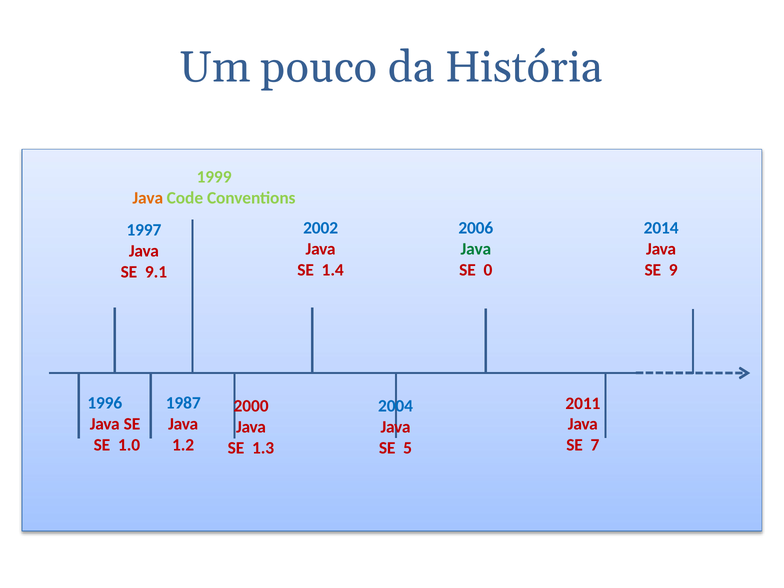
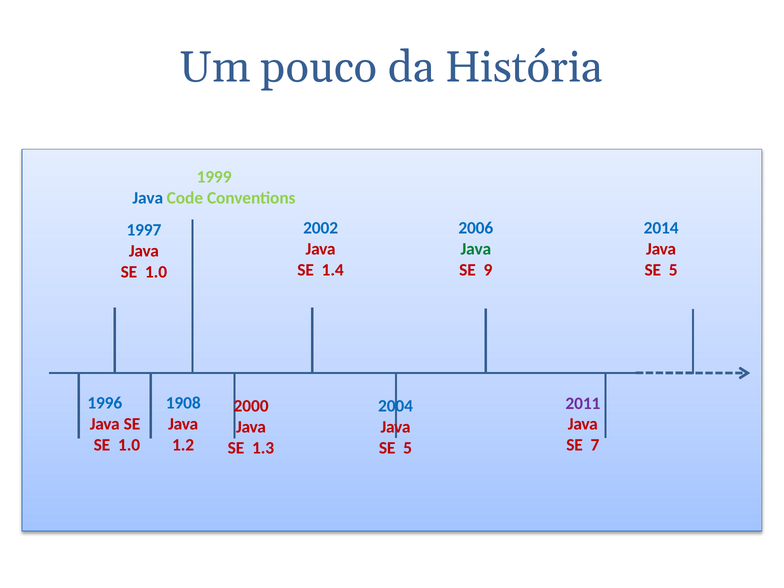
Java at (148, 198) colour: orange -> blue
0: 0 -> 9
9 at (673, 270): 9 -> 5
9.1 at (156, 272): 9.1 -> 1.0
1987: 1987 -> 1908
2011 colour: red -> purple
